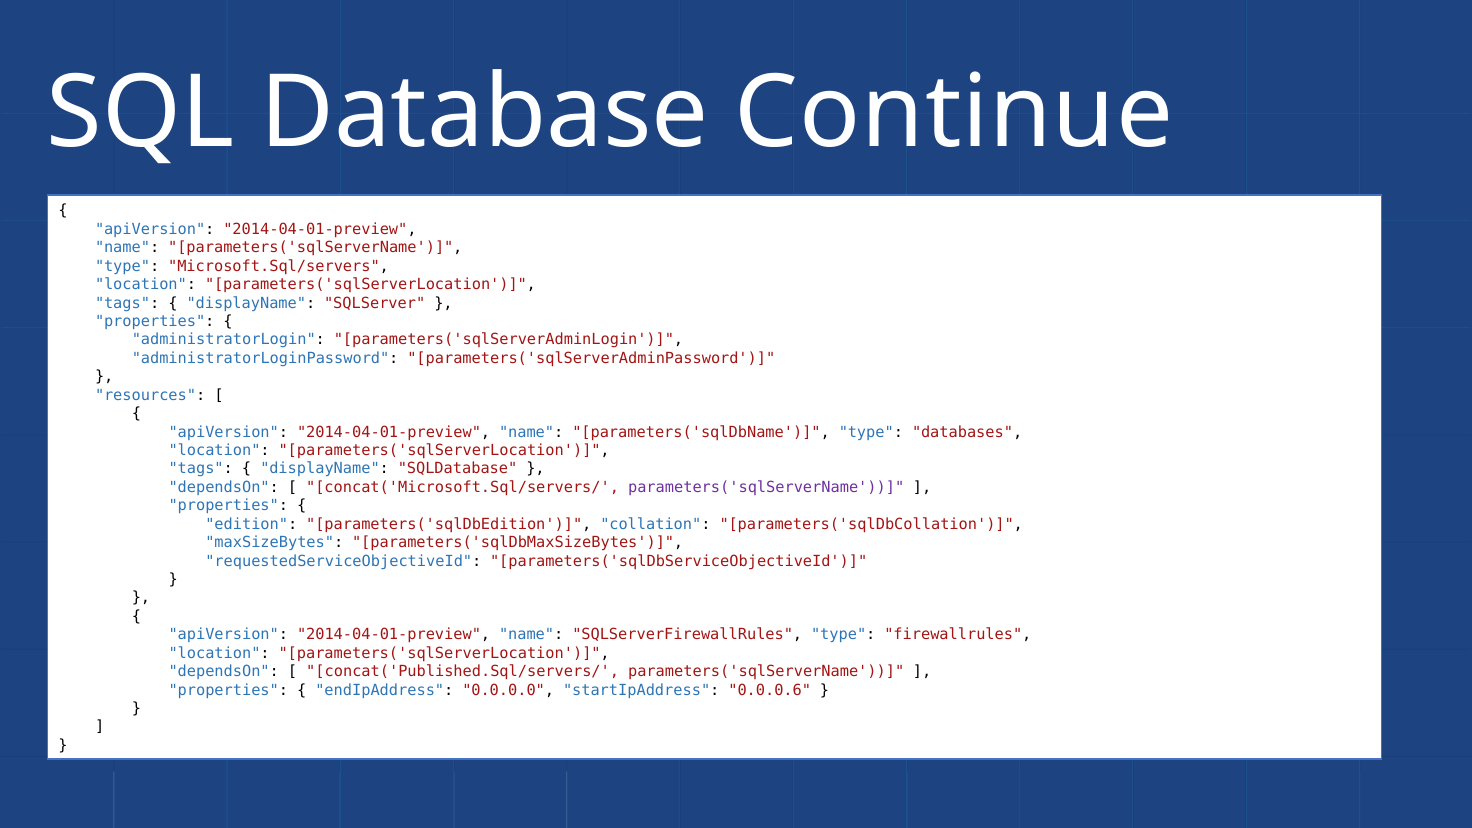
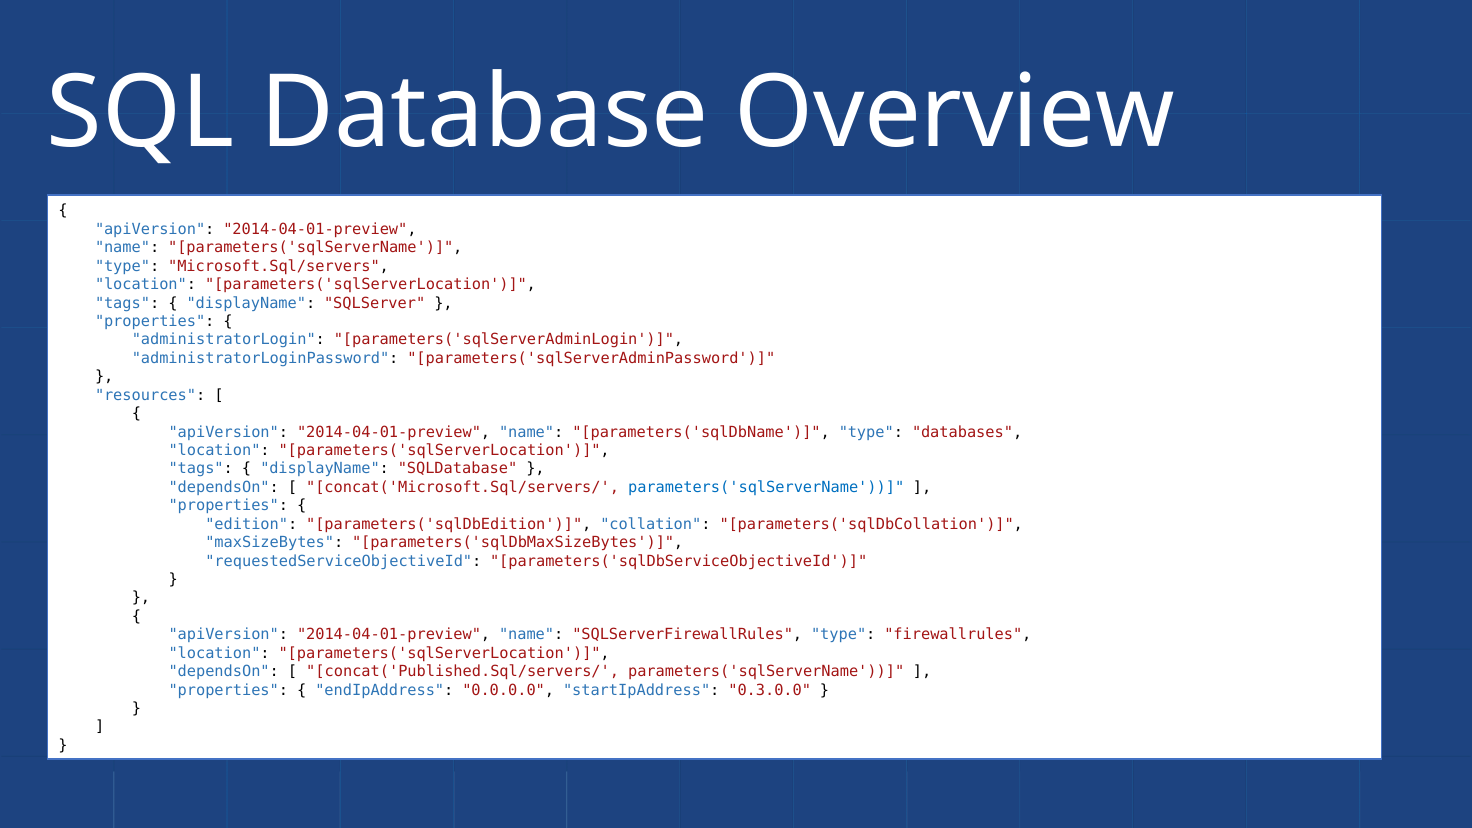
Continue: Continue -> Overview
parameters('sqlServerName at (766, 487) colour: purple -> blue
0.0.0.6: 0.0.0.6 -> 0.3.0.0
